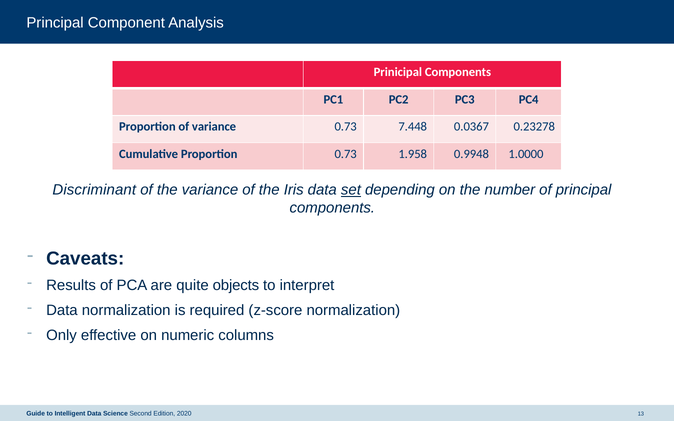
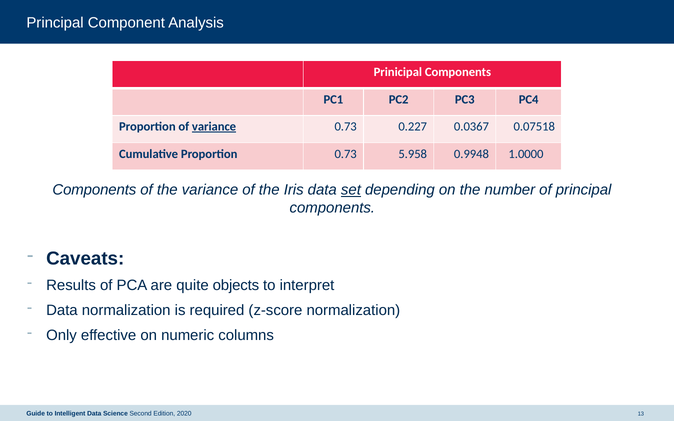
variance at (214, 127) underline: none -> present
7.448: 7.448 -> 0.227
0.23278: 0.23278 -> 0.07518
1.958: 1.958 -> 5.958
Discriminant at (94, 190): Discriminant -> Components
